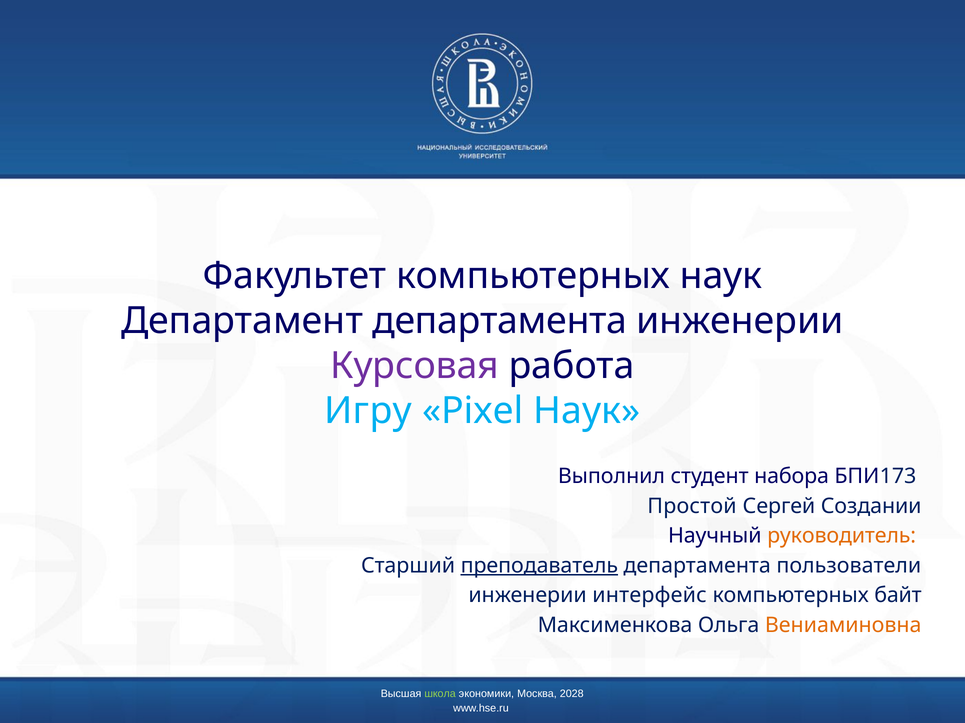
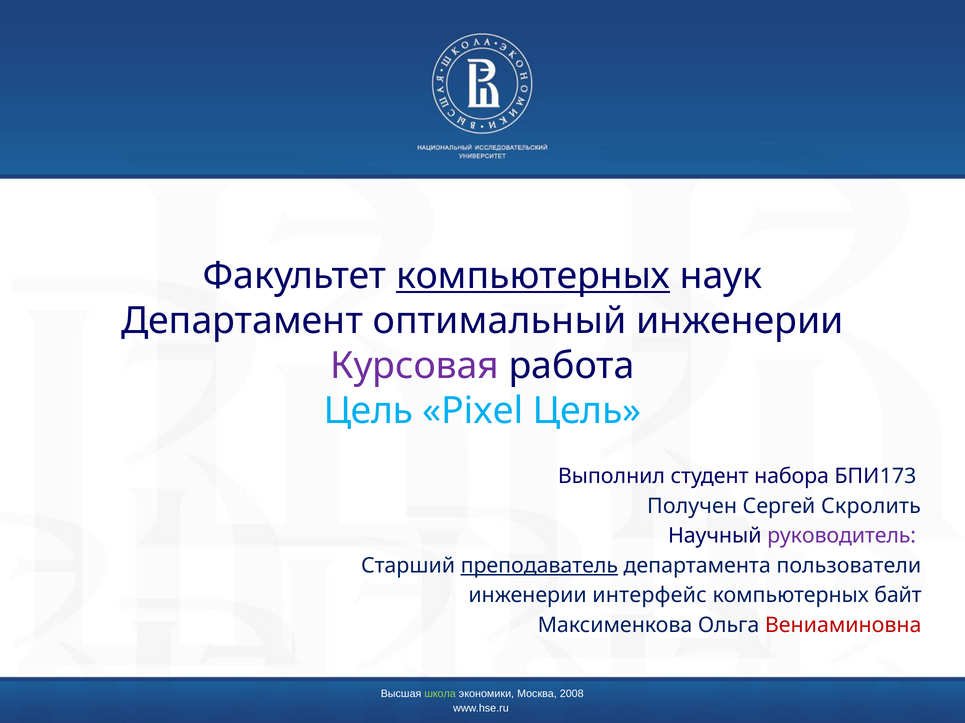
компьютерных at (533, 276) underline: none -> present
Департамент департамента: департамента -> оптимальный
Игру at (368, 411): Игру -> Цель
Pixel Наук: Наук -> Цель
Простой: Простой -> Получен
Создании: Создании -> Скролить
руководитель colour: orange -> purple
Вениаминовна colour: orange -> red
2028: 2028 -> 2008
